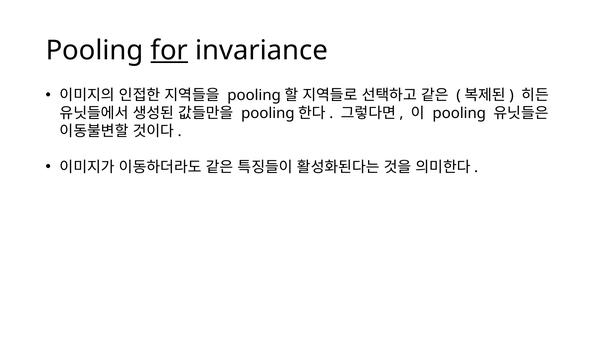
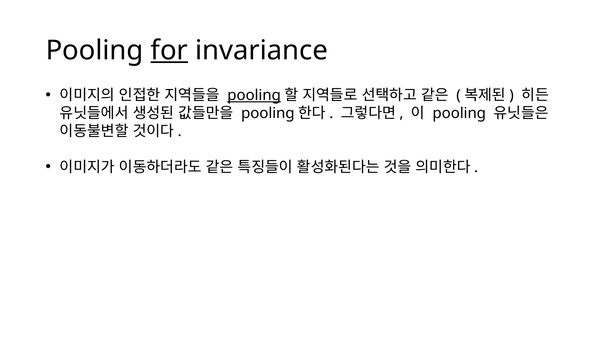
pooling at (254, 95) underline: none -> present
